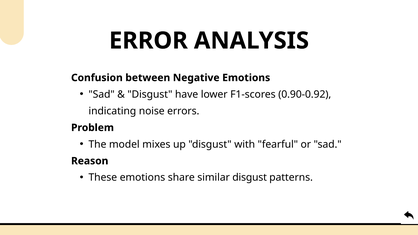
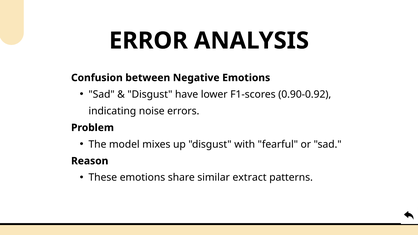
similar disgust: disgust -> extract
